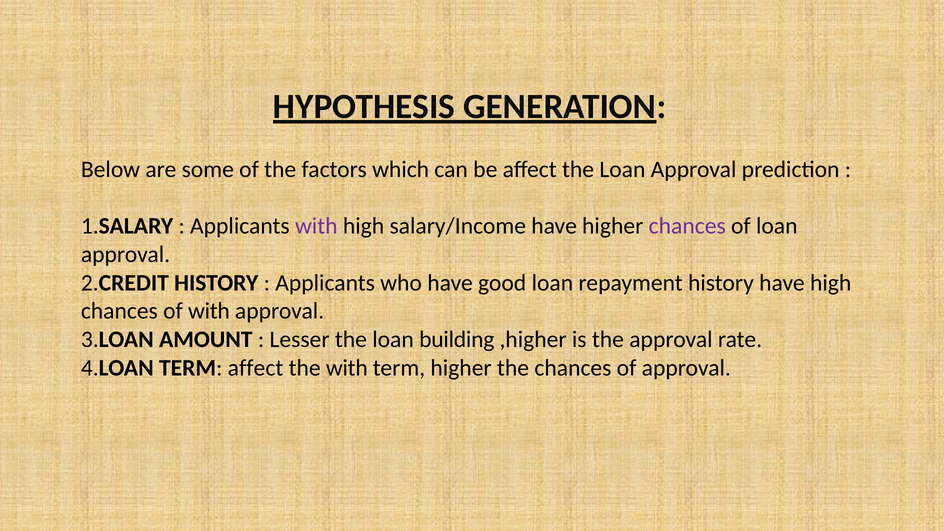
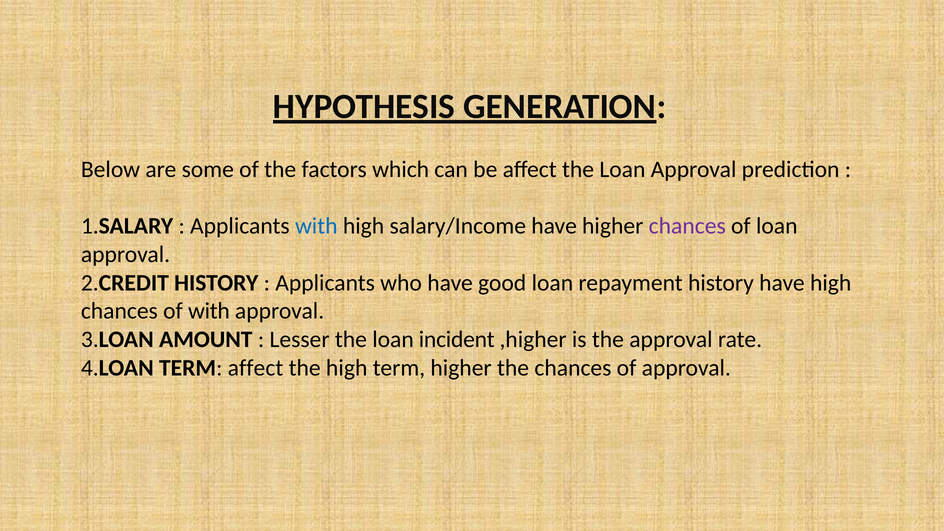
with at (316, 226) colour: purple -> blue
building: building -> incident
the with: with -> high
